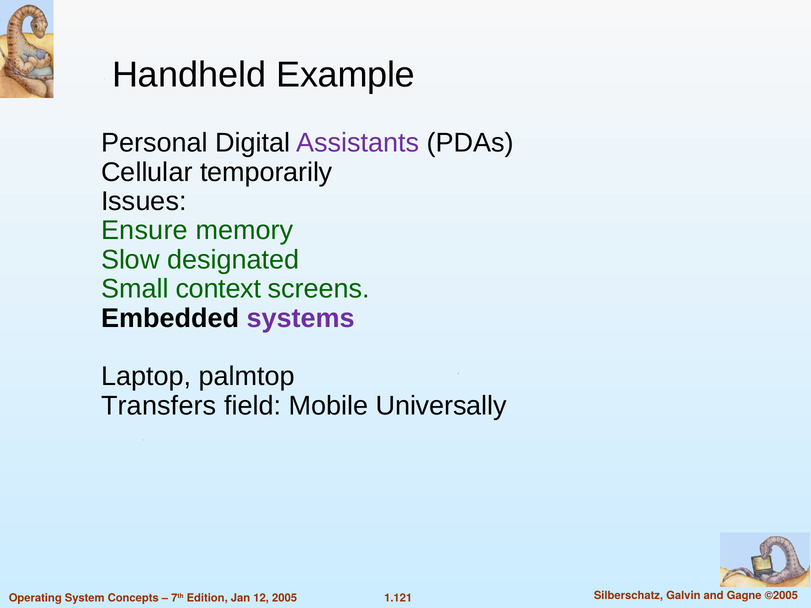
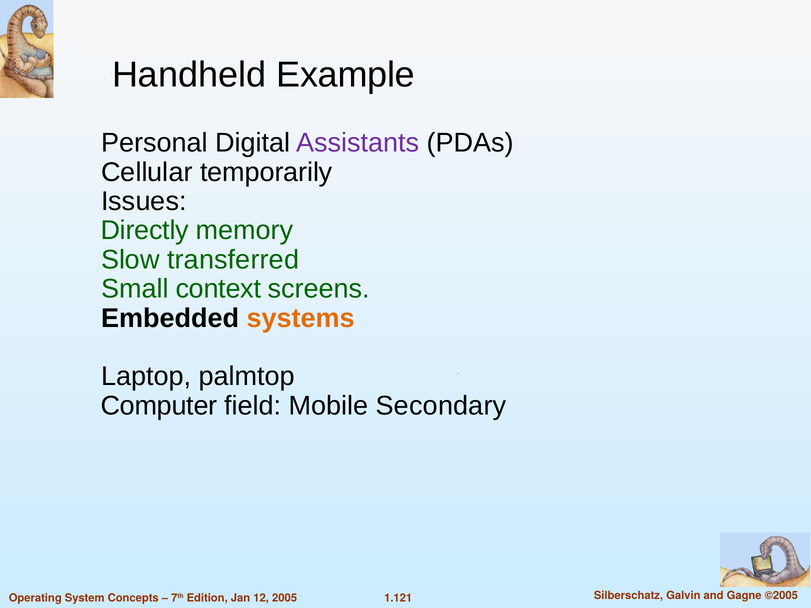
Ensure: Ensure -> Directly
designated: designated -> transferred
systems colour: purple -> orange
Transfers: Transfers -> Computer
Universally: Universally -> Secondary
